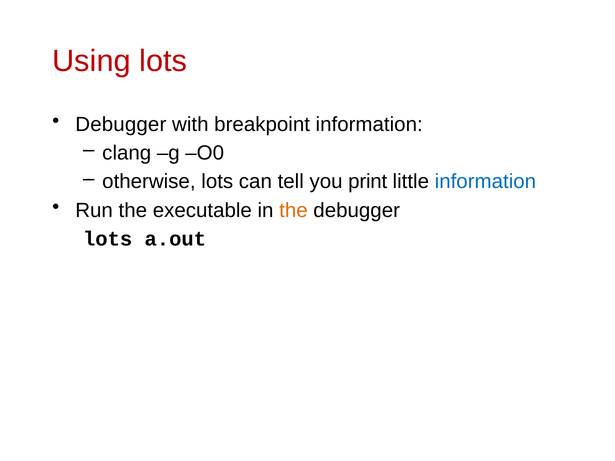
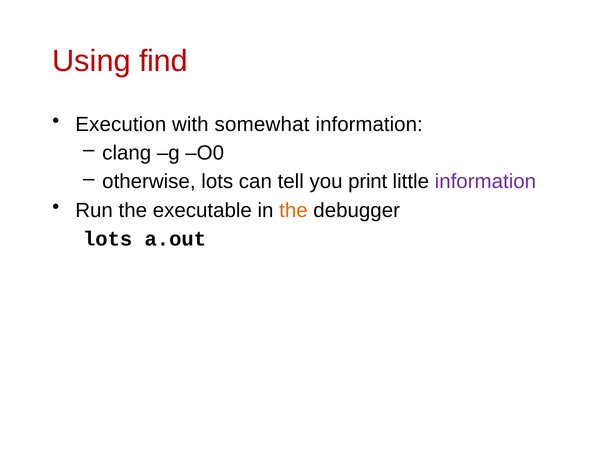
Using lots: lots -> find
Debugger at (121, 124): Debugger -> Execution
breakpoint: breakpoint -> somewhat
information at (485, 182) colour: blue -> purple
